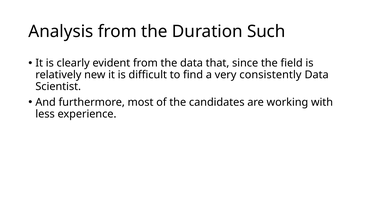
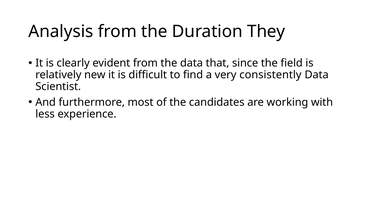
Such: Such -> They
